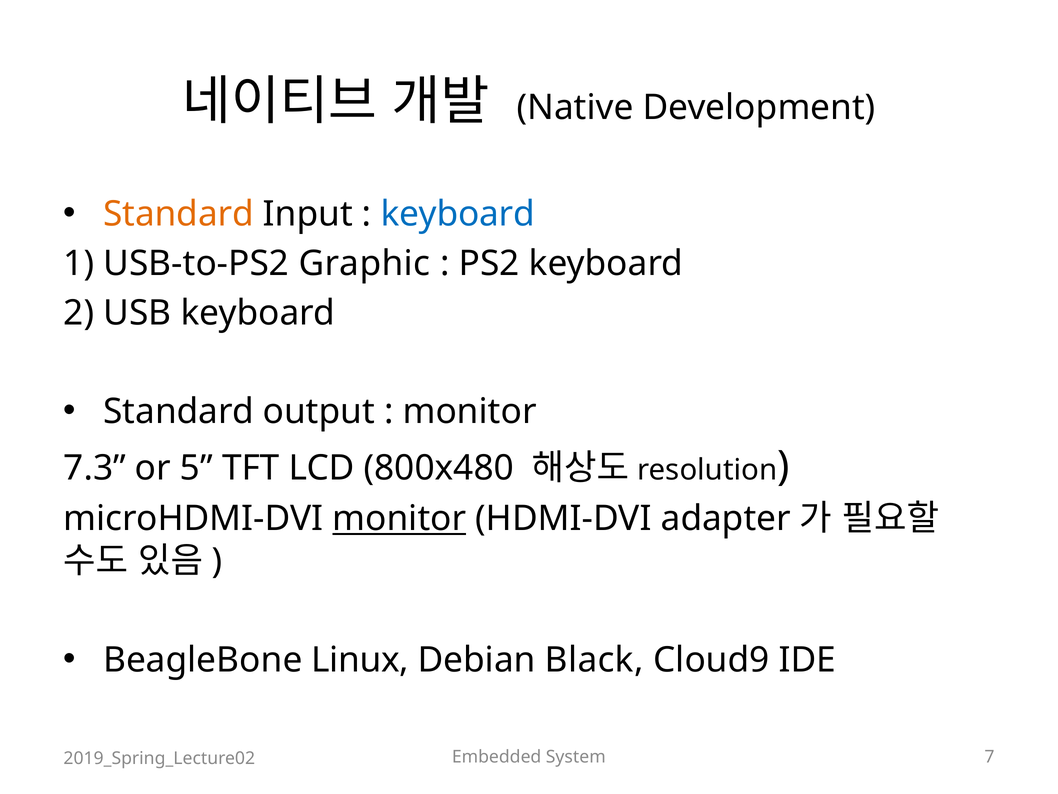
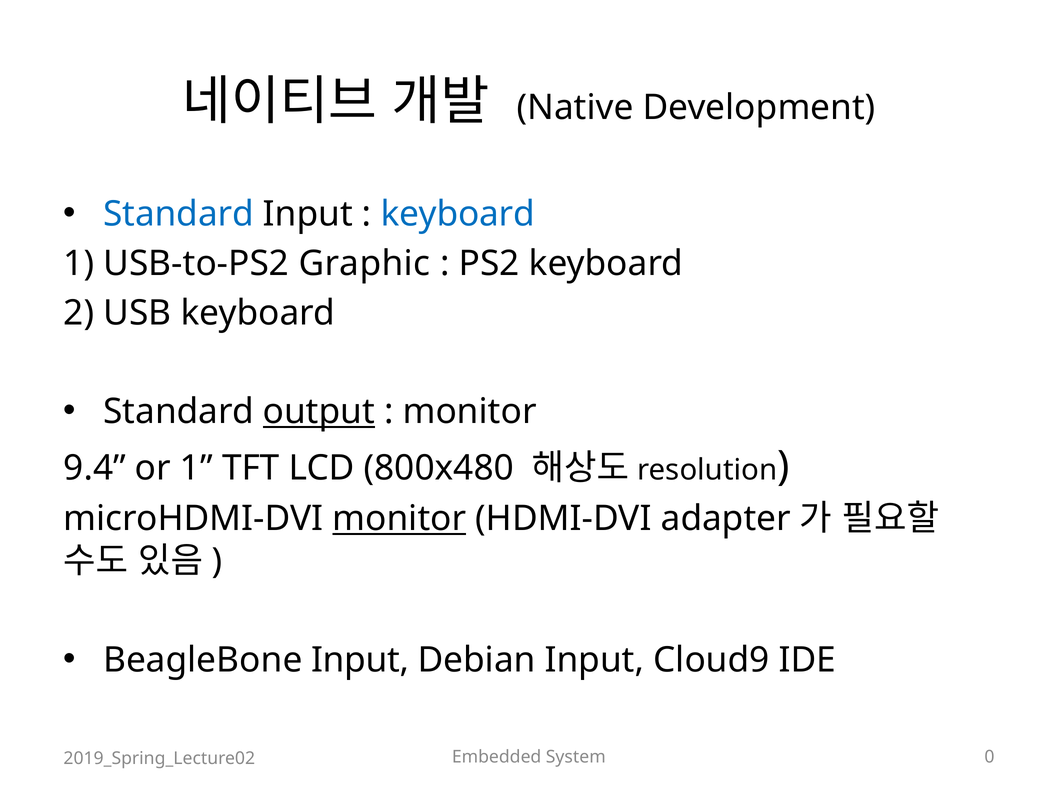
Standard at (179, 214) colour: orange -> blue
output underline: none -> present
7.3: 7.3 -> 9.4
or 5: 5 -> 1
BeagleBone Linux: Linux -> Input
Debian Black: Black -> Input
7: 7 -> 0
